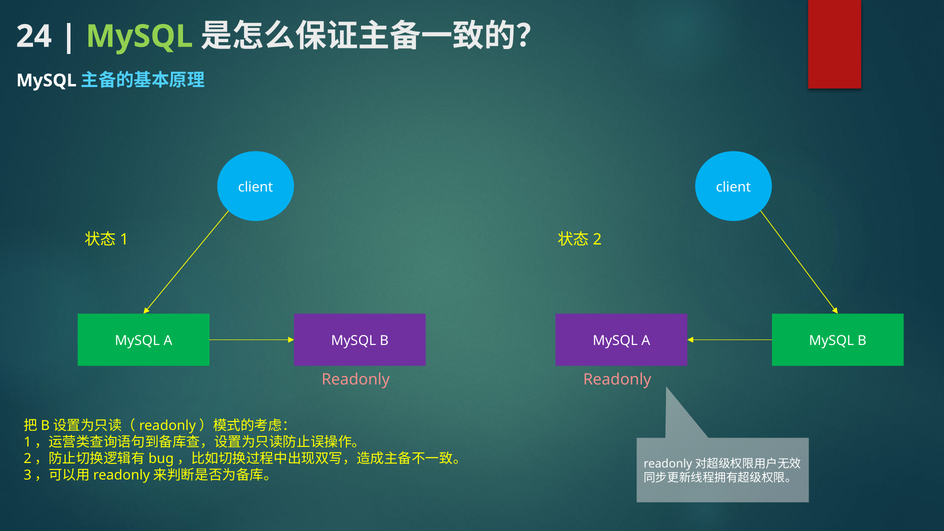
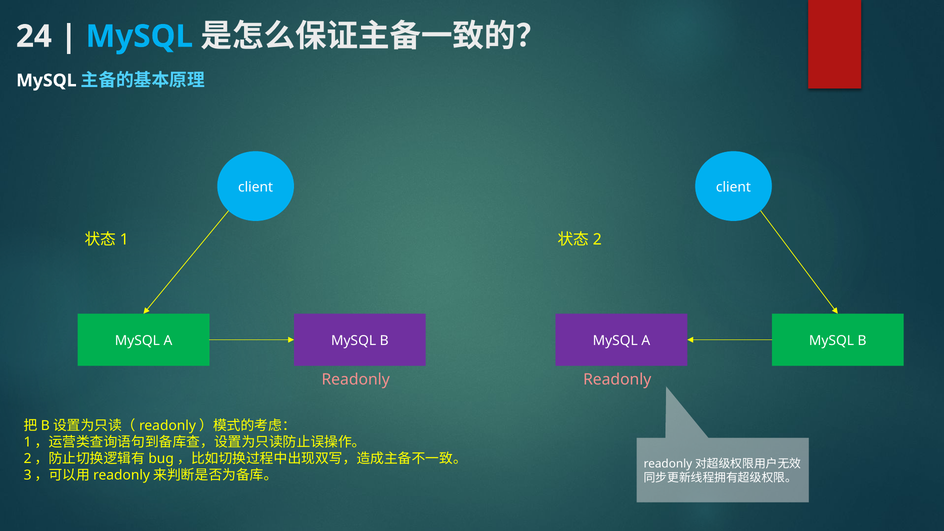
MySQL at (139, 36) colour: light green -> light blue
